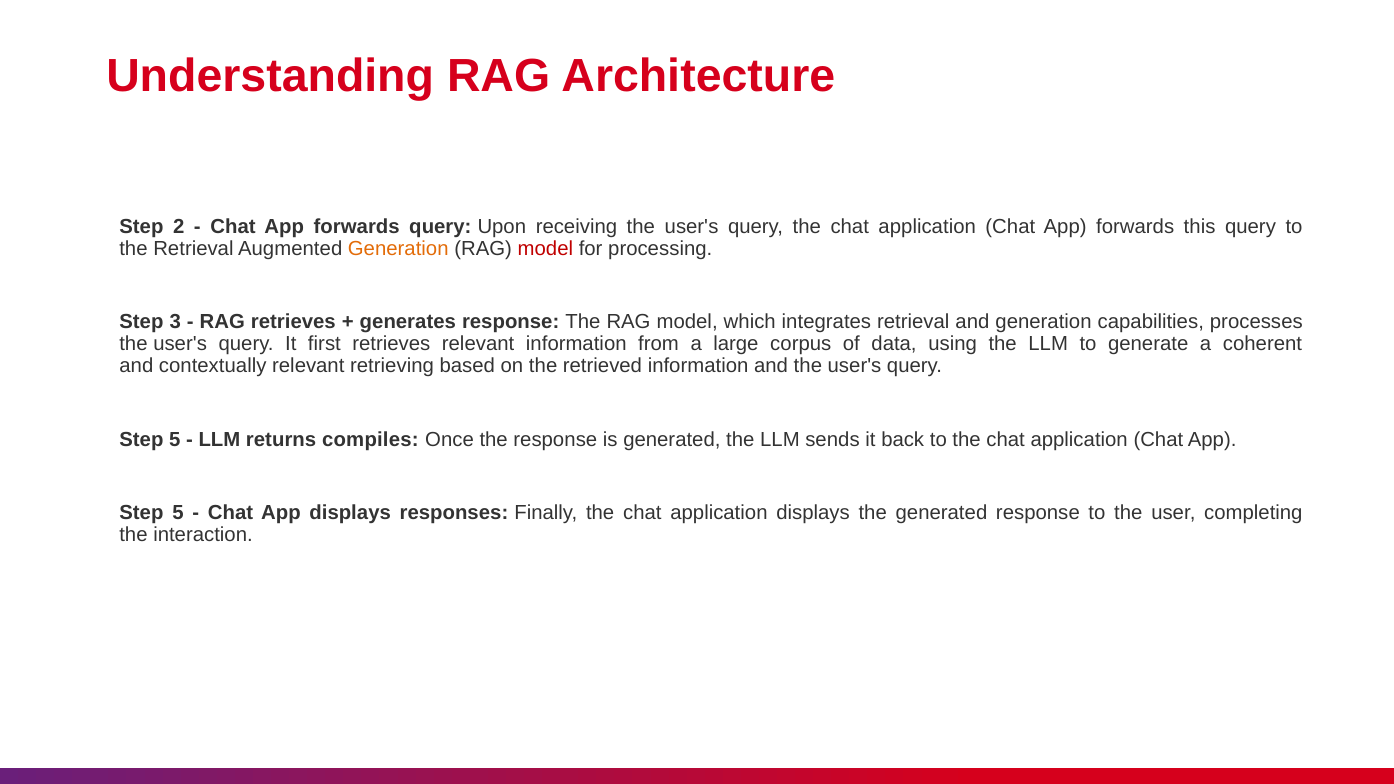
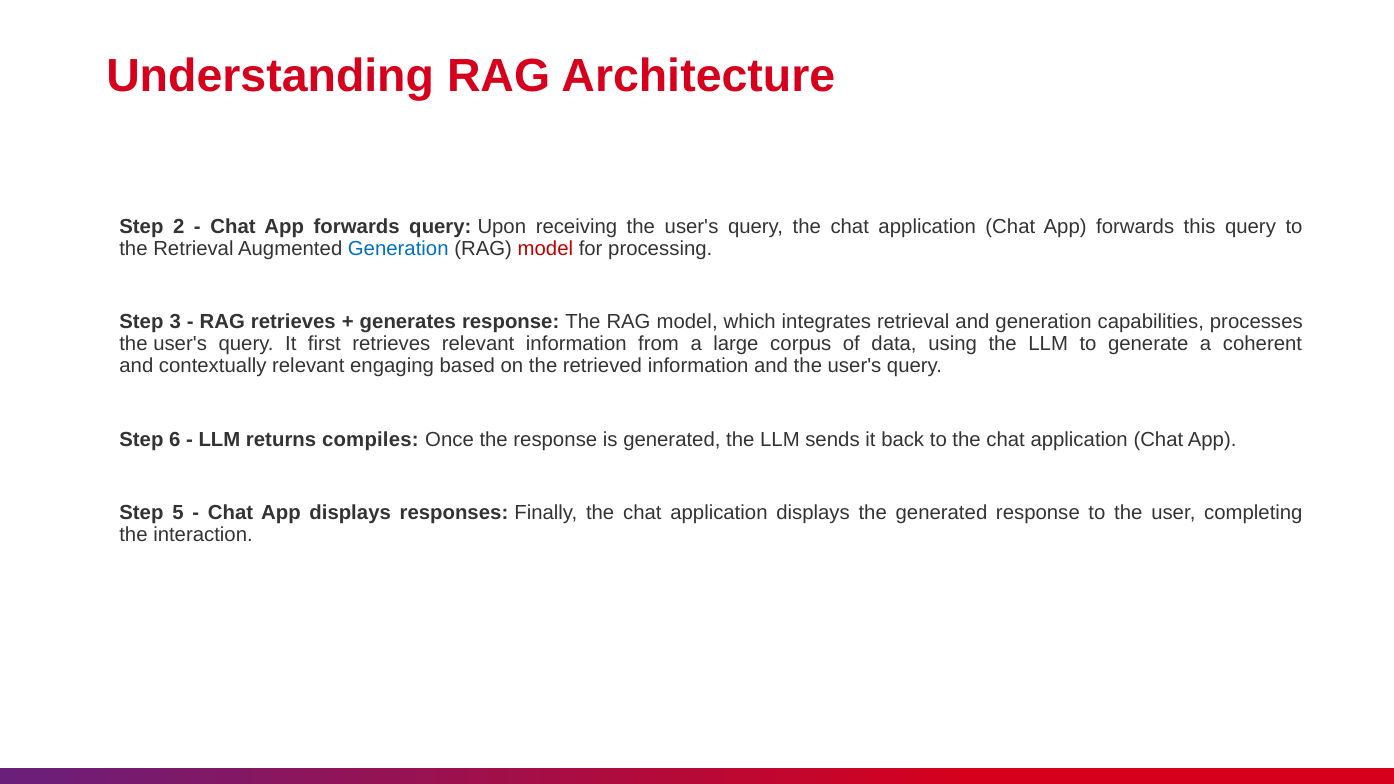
Generation at (398, 249) colour: orange -> blue
retrieving: retrieving -> engaging
5 at (175, 439): 5 -> 6
